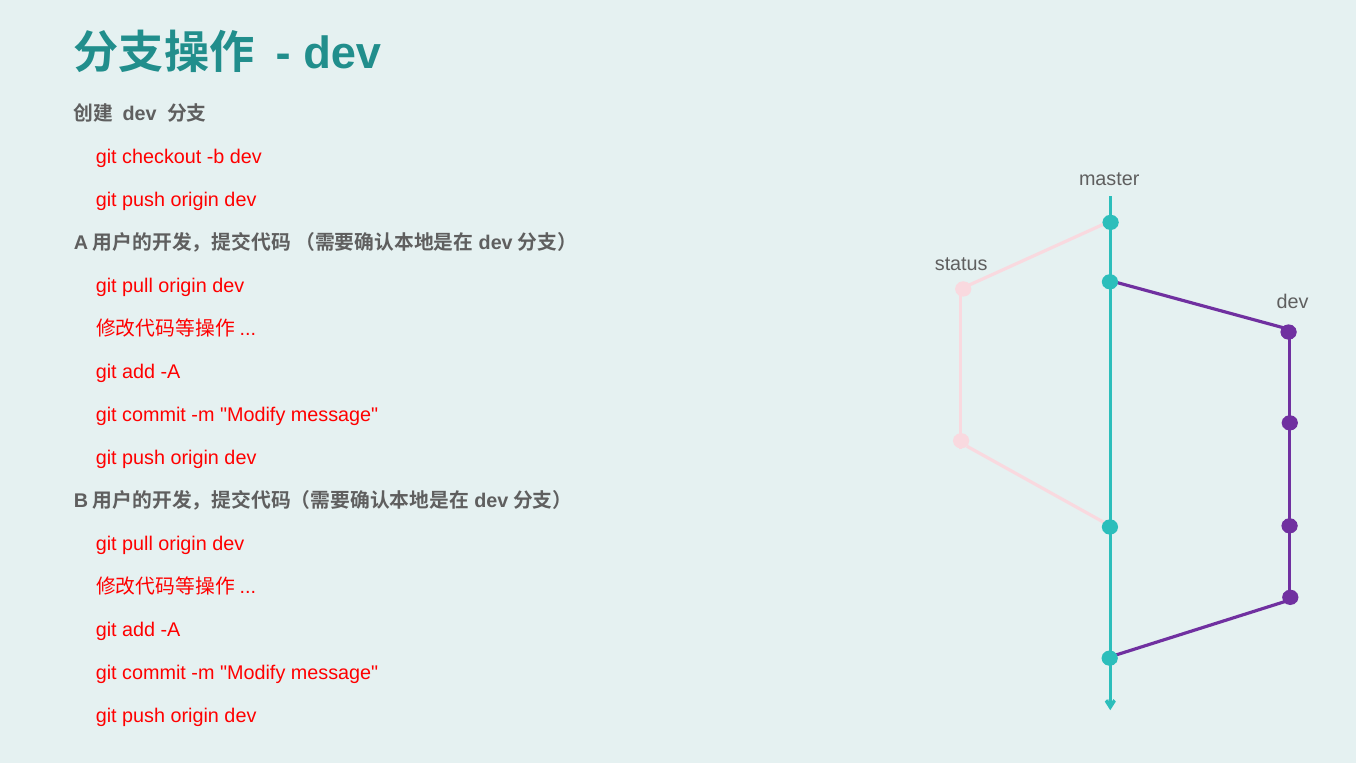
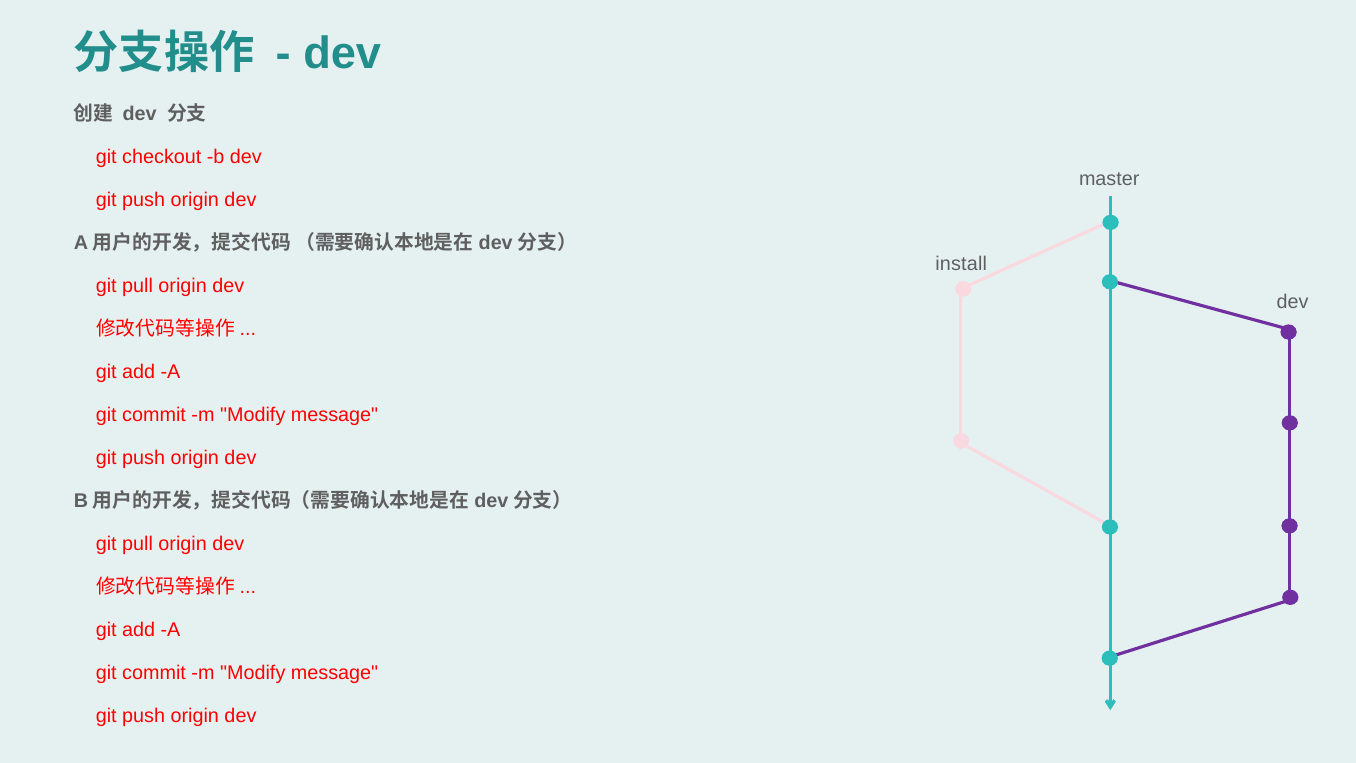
status: status -> install
